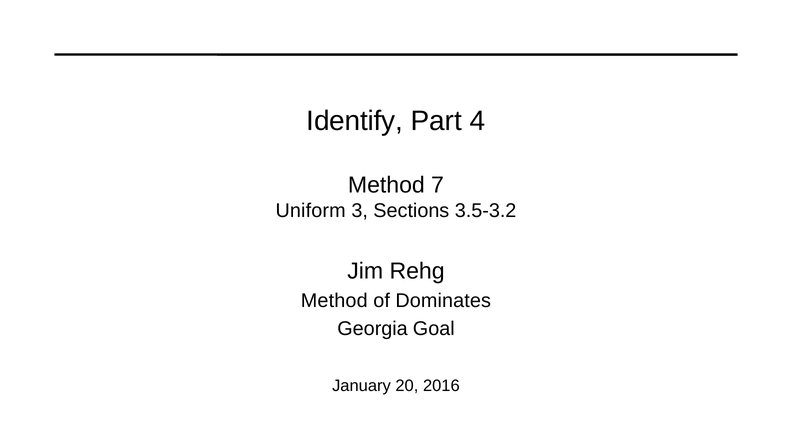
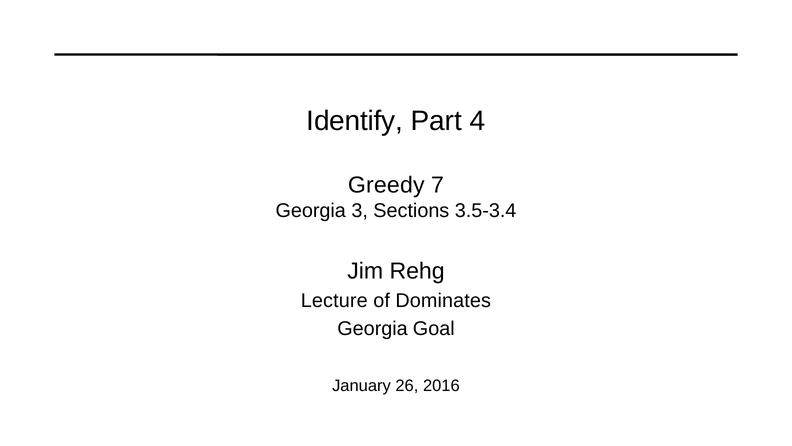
Method at (386, 185): Method -> Greedy
Uniform at (311, 210): Uniform -> Georgia
3.5-3.2: 3.5-3.2 -> 3.5-3.4
Method at (334, 300): Method -> Lecture
20: 20 -> 26
